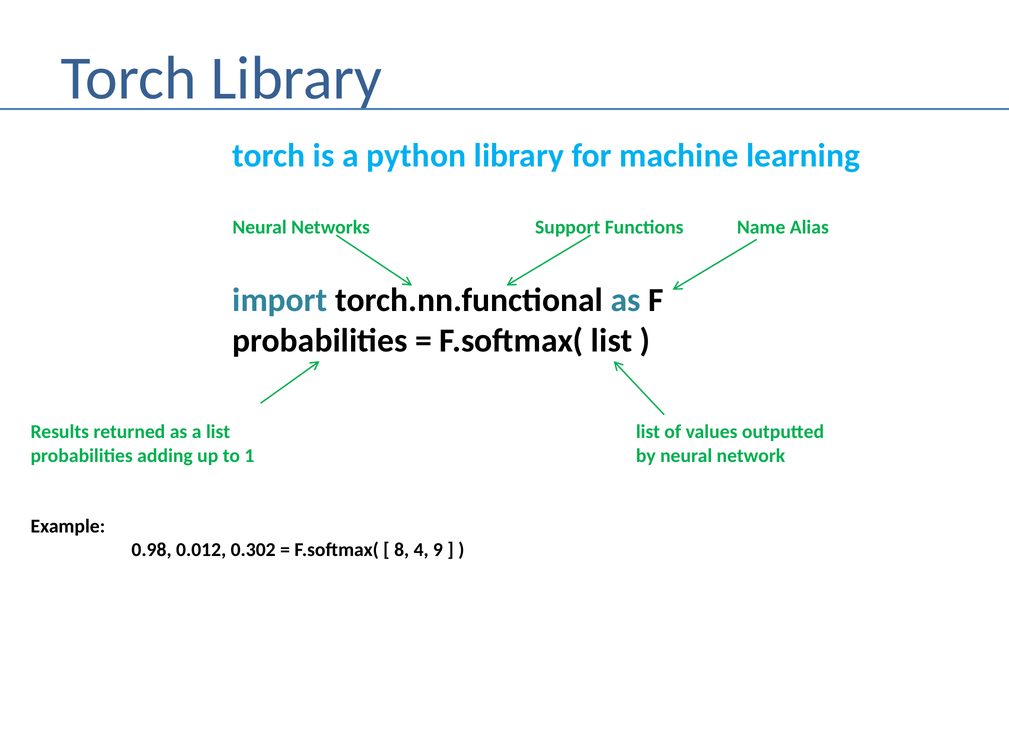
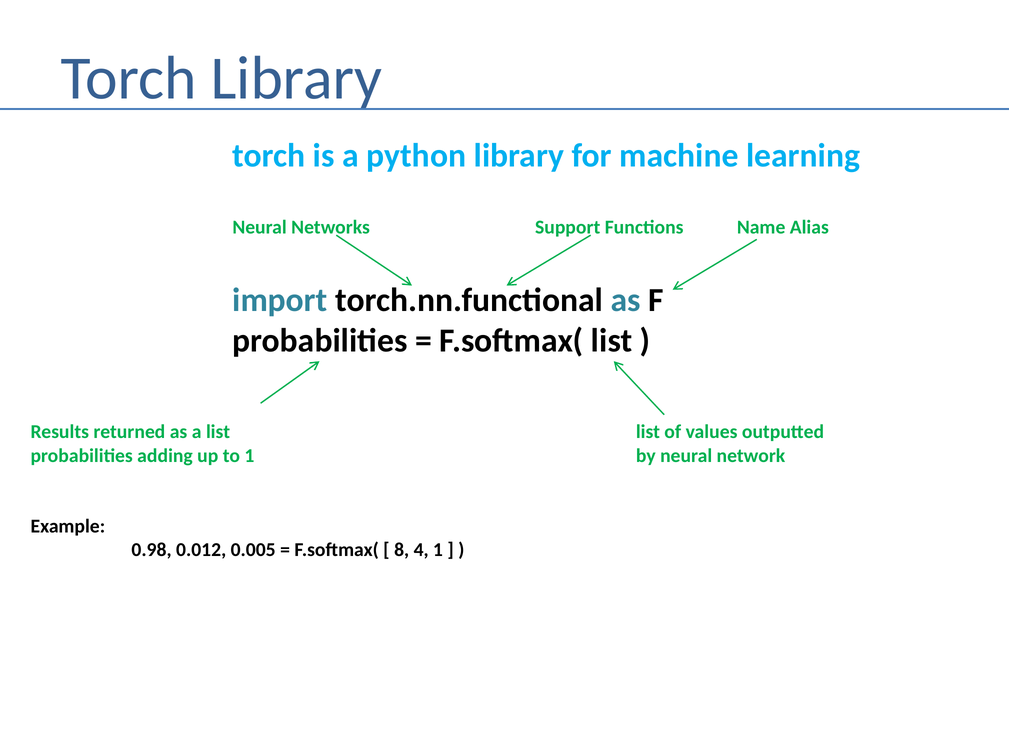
0.302: 0.302 -> 0.005
4 9: 9 -> 1
